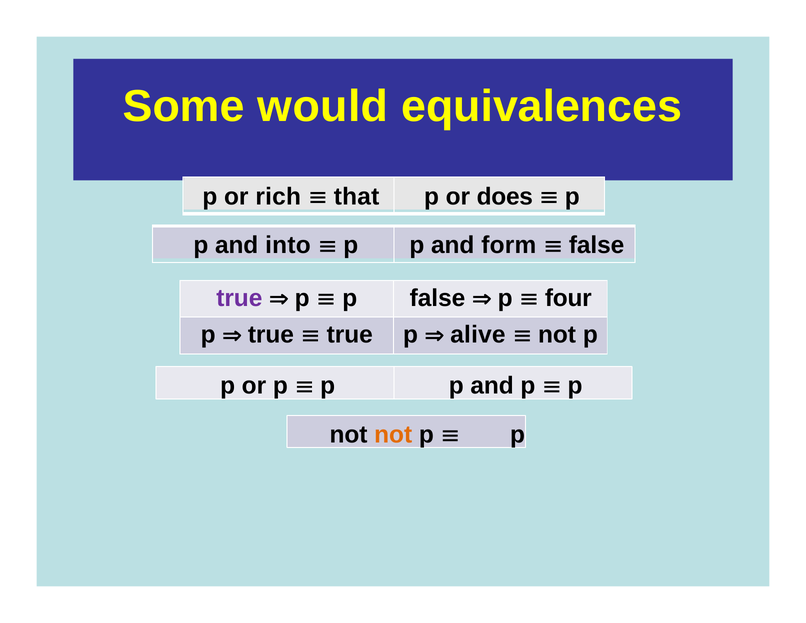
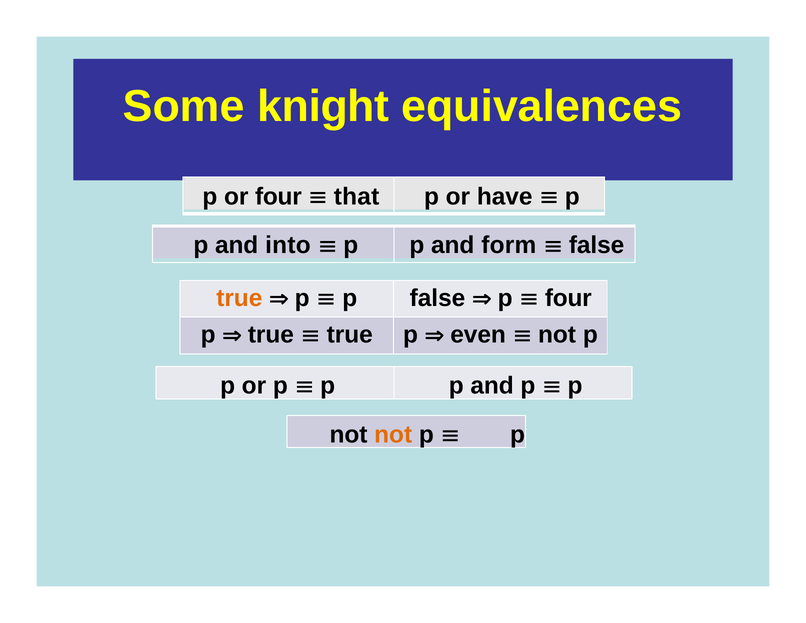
would: would -> knight
or rich: rich -> four
does: does -> have
true at (239, 298) colour: purple -> orange
alive: alive -> even
